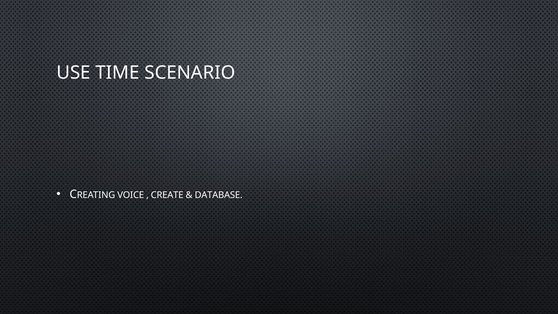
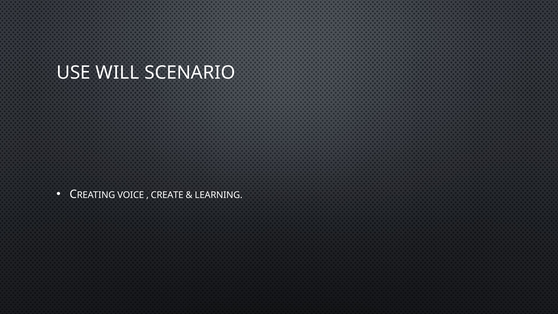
TIME: TIME -> WILL
DATABASE: DATABASE -> LEARNING
